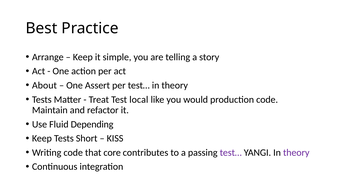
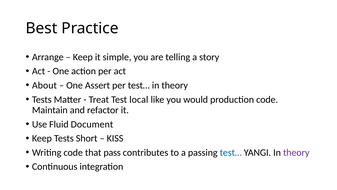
Depending: Depending -> Document
core: core -> pass
test… at (231, 152) colour: purple -> blue
